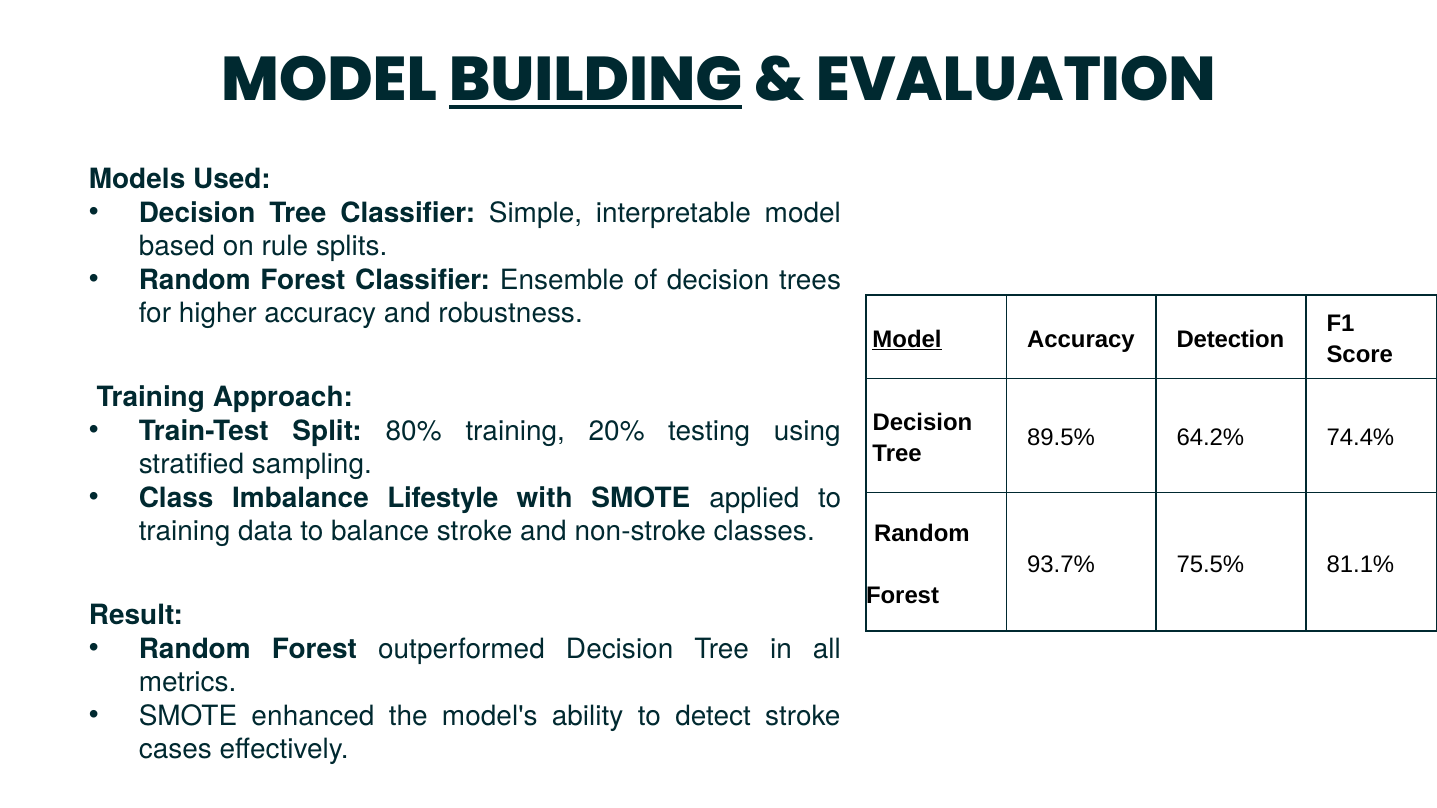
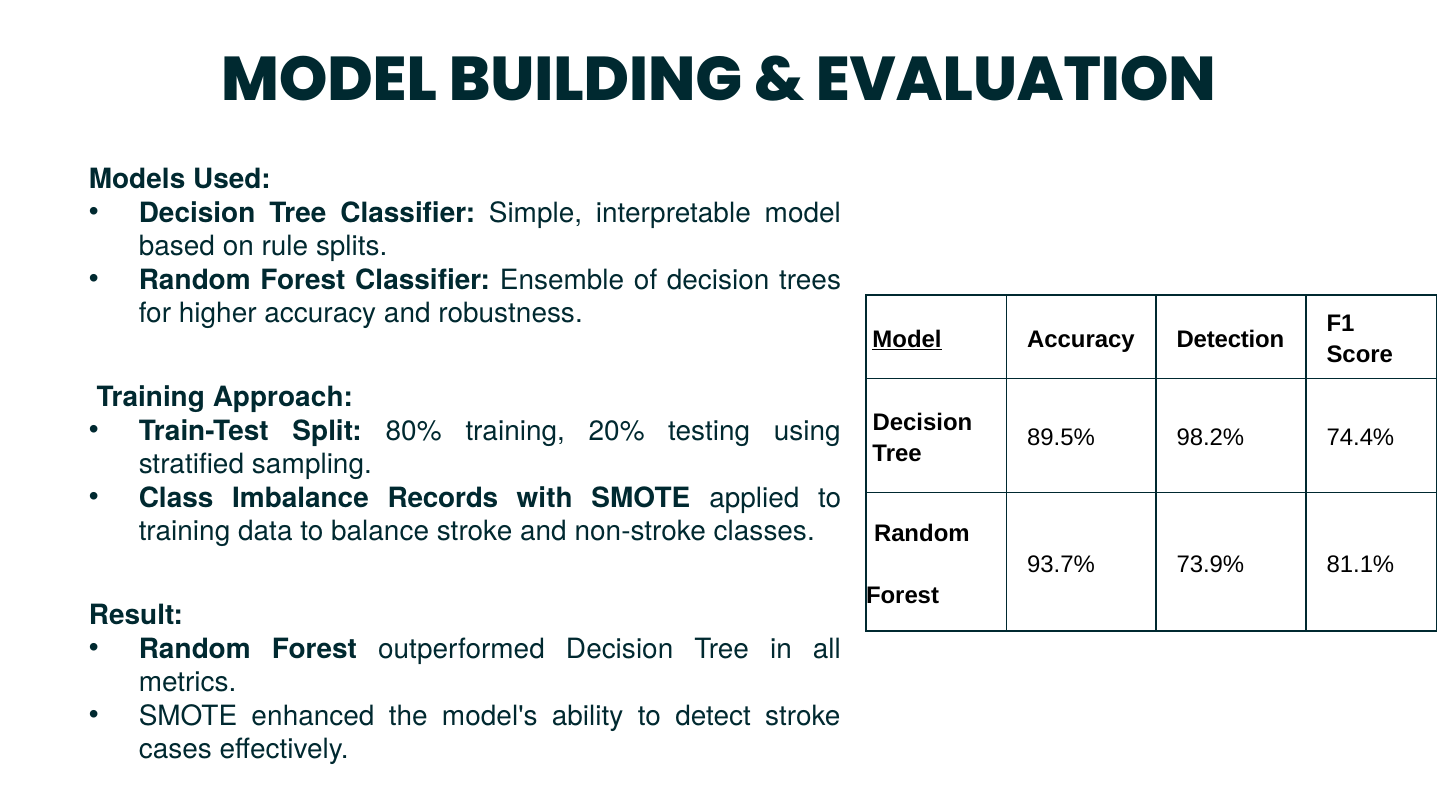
BUILDING underline: present -> none
64.2%: 64.2% -> 98.2%
Lifestyle: Lifestyle -> Records
75.5%: 75.5% -> 73.9%
